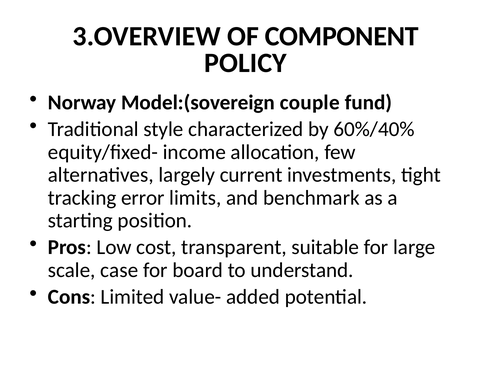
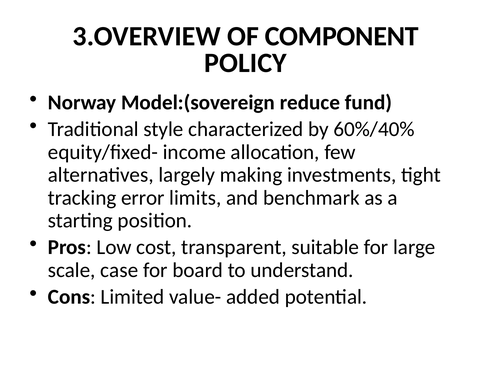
couple: couple -> reduce
current: current -> making
